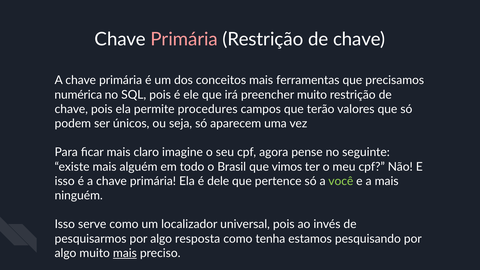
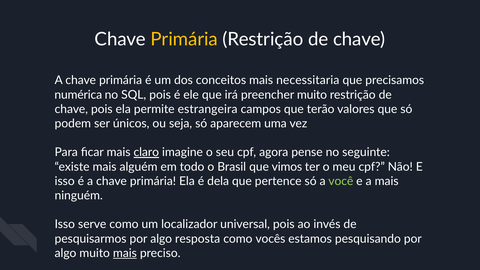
Primária at (184, 39) colour: pink -> yellow
ferramentas: ferramentas -> necessitaria
procedures: procedures -> estrangeira
claro underline: none -> present
dele: dele -> dela
tenha: tenha -> vocês
